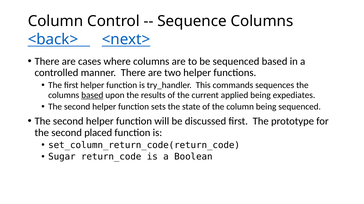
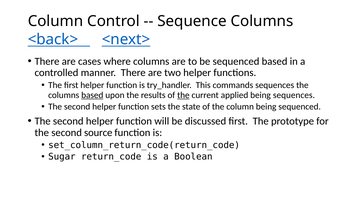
the at (183, 95) underline: none -> present
being expediates: expediates -> sequences
placed: placed -> source
